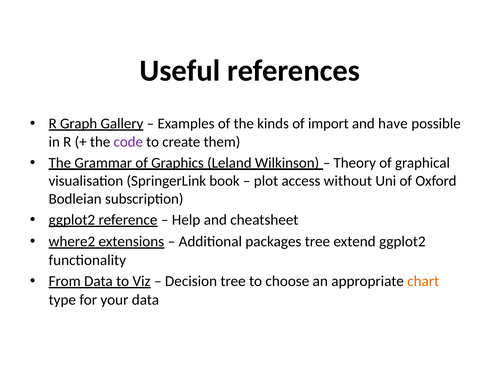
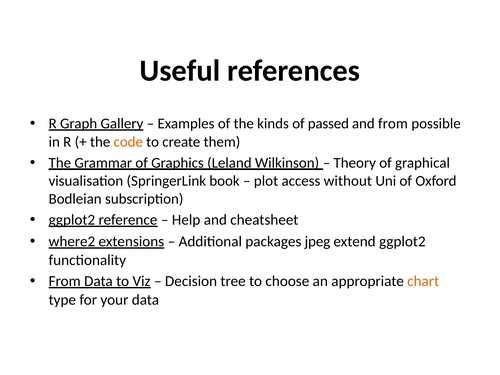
import: import -> passed
and have: have -> from
code colour: purple -> orange
packages tree: tree -> jpeg
